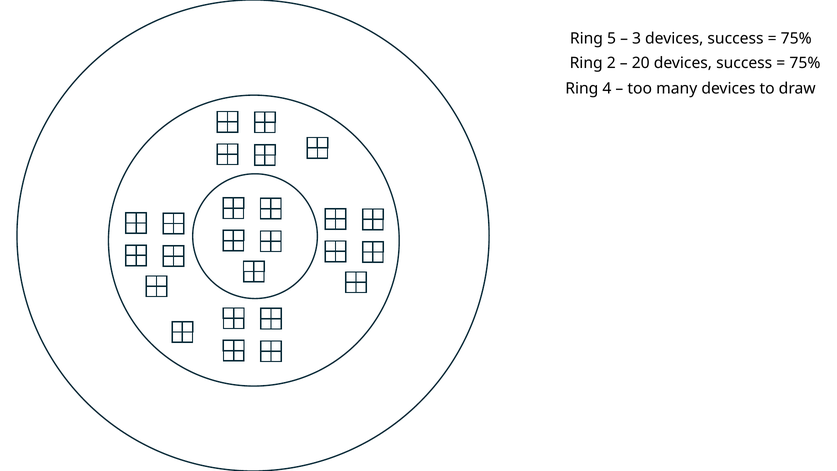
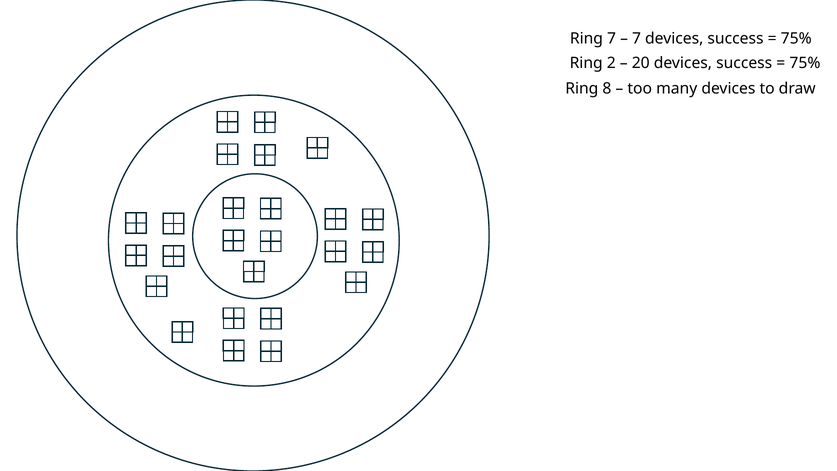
Ring 5: 5 -> 7
3 at (637, 38): 3 -> 7
4: 4 -> 8
